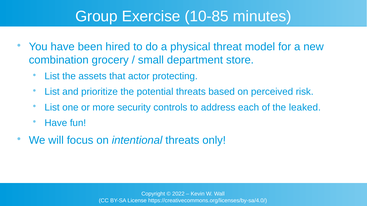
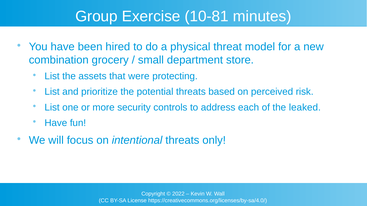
10-85: 10-85 -> 10-81
actor: actor -> were
